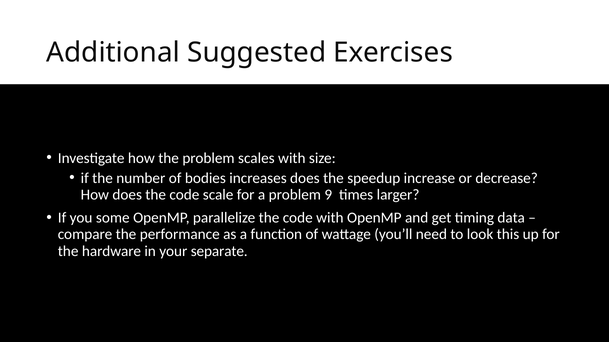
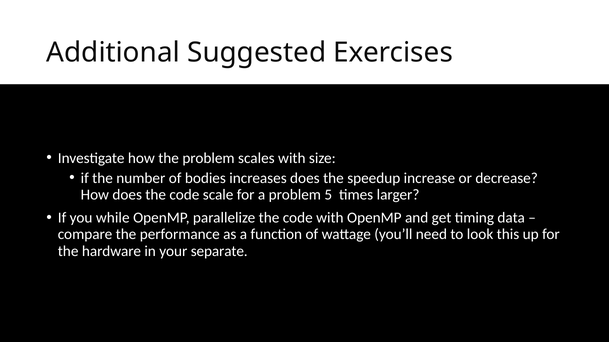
9: 9 -> 5
some: some -> while
